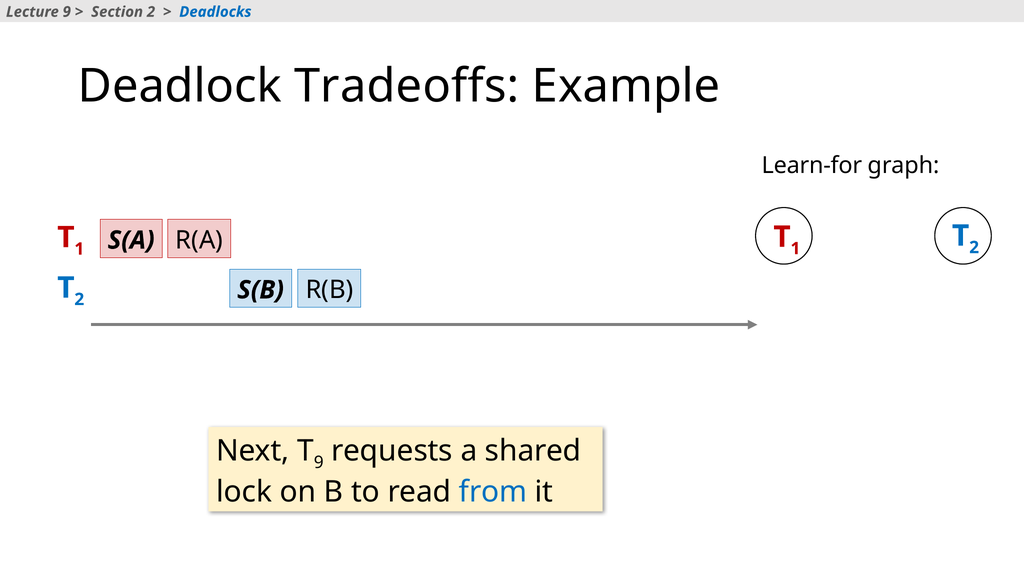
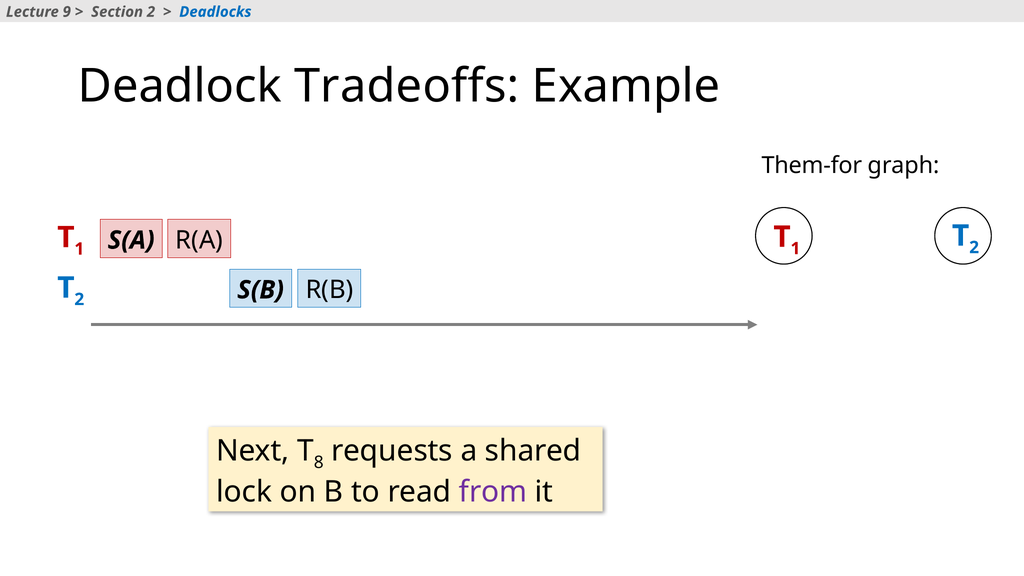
Learn-for: Learn-for -> Them-for
9 at (319, 463): 9 -> 8
from colour: blue -> purple
